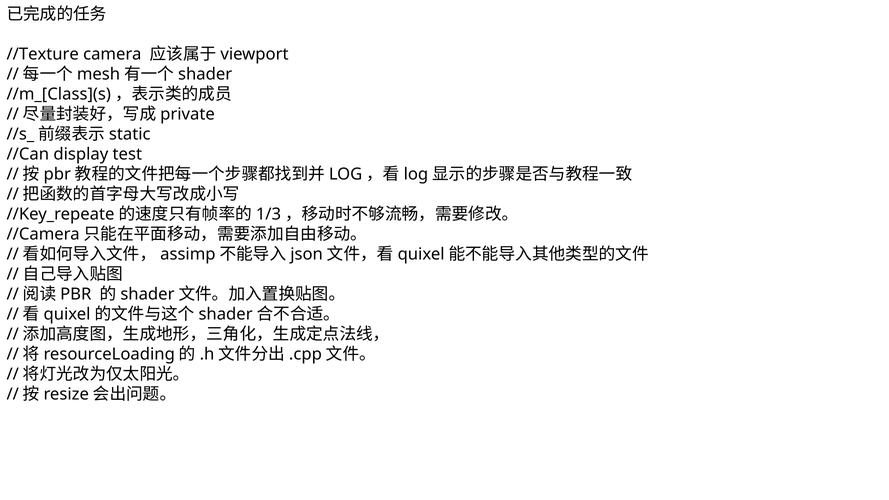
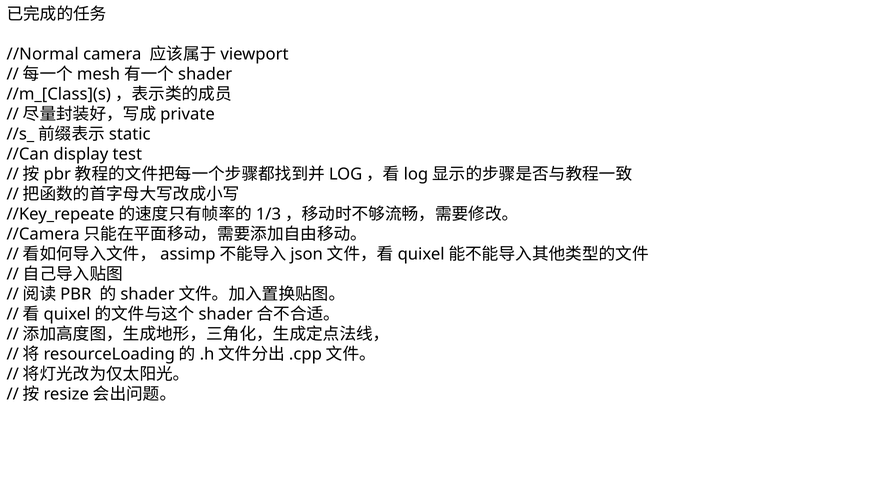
//Texture: //Texture -> //Normal
